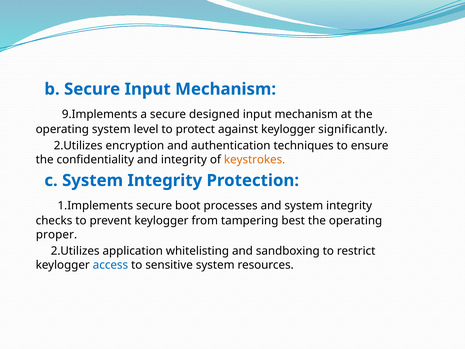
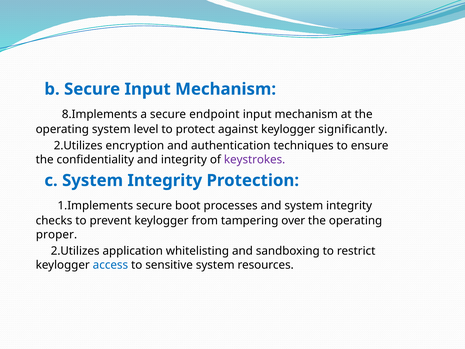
9.Implements: 9.Implements -> 8.Implements
designed: designed -> endpoint
keystrokes colour: orange -> purple
best: best -> over
